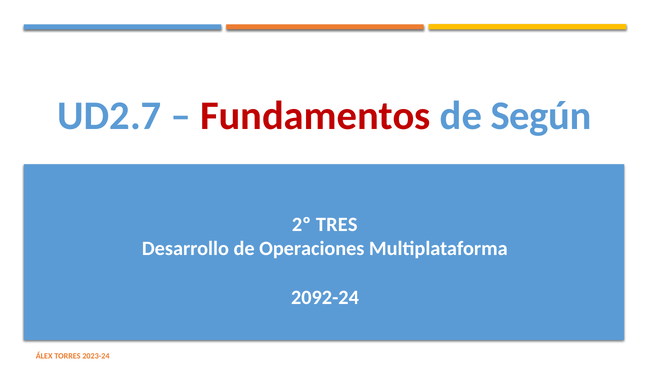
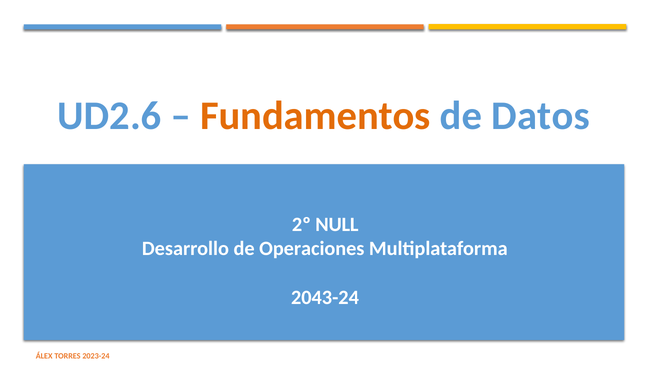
UD2.7: UD2.7 -> UD2.6
Fundamentos colour: red -> orange
Según: Según -> Datos
TRES: TRES -> NULL
2092-24: 2092-24 -> 2043-24
